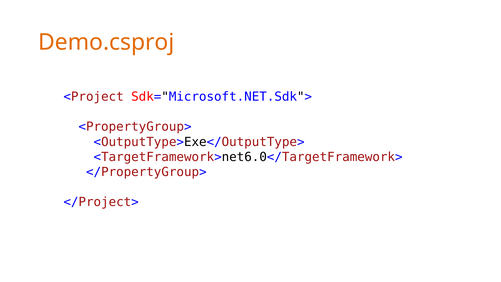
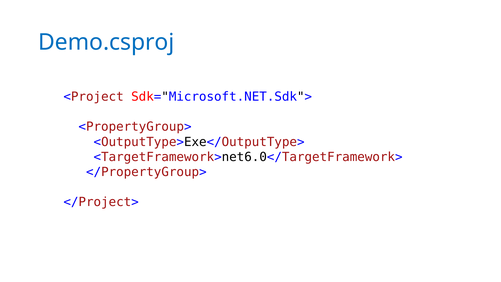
Demo.csproj colour: orange -> blue
